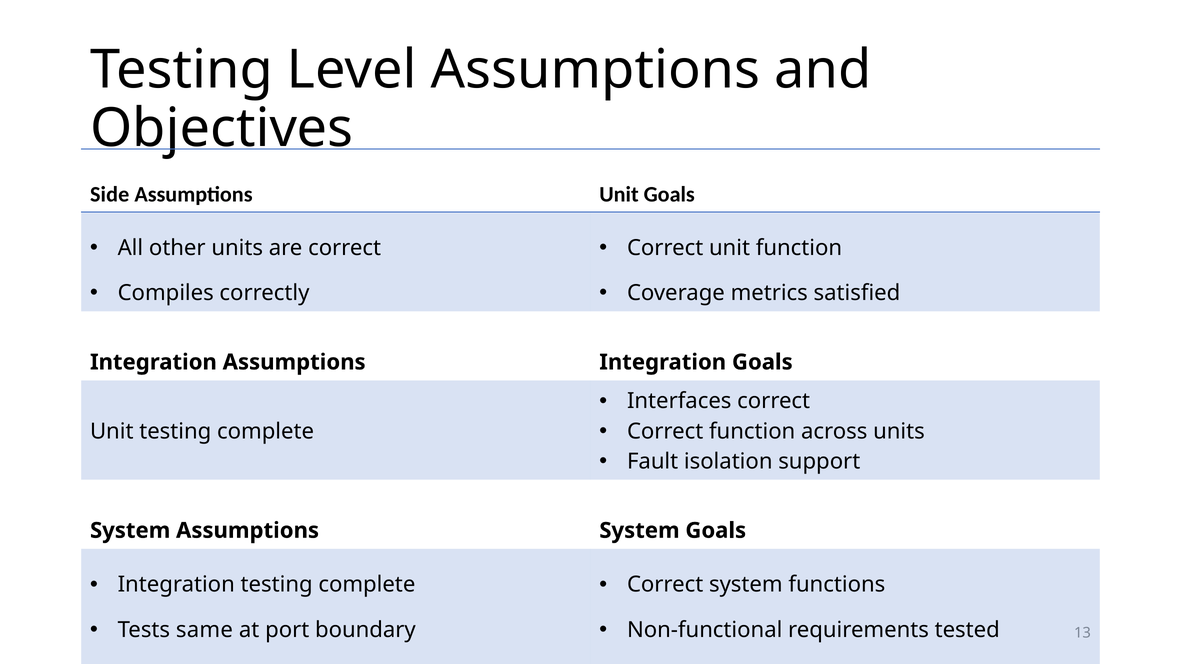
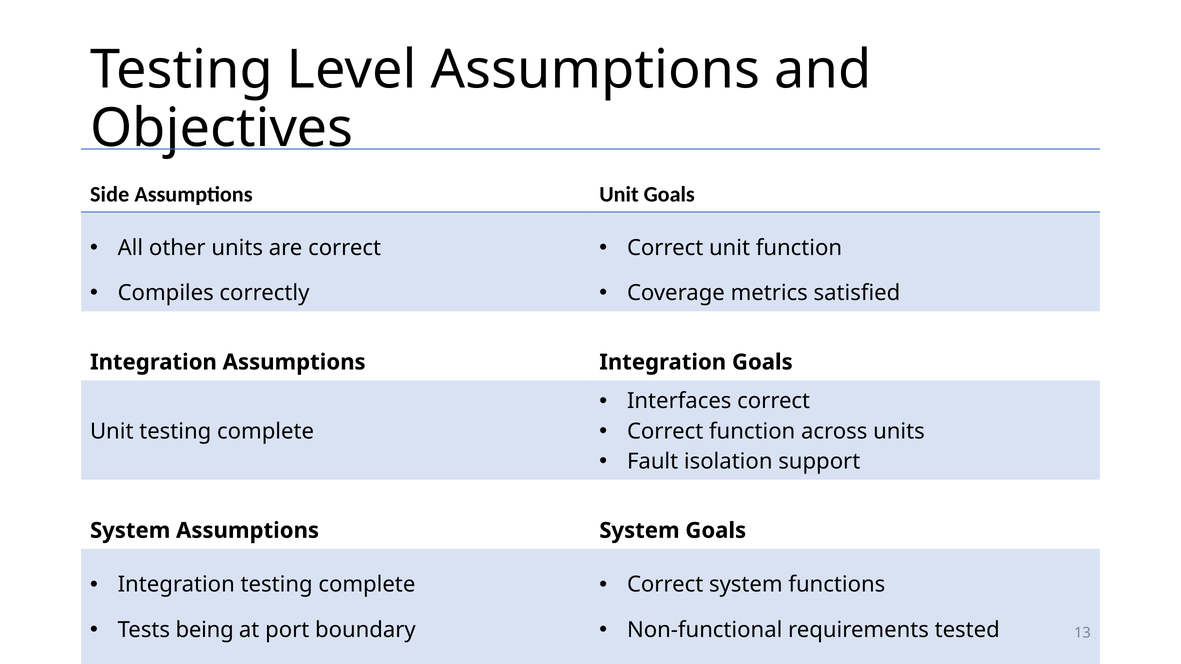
same: same -> being
